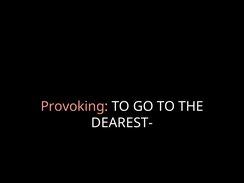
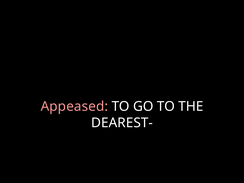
Provoking: Provoking -> Appeased
